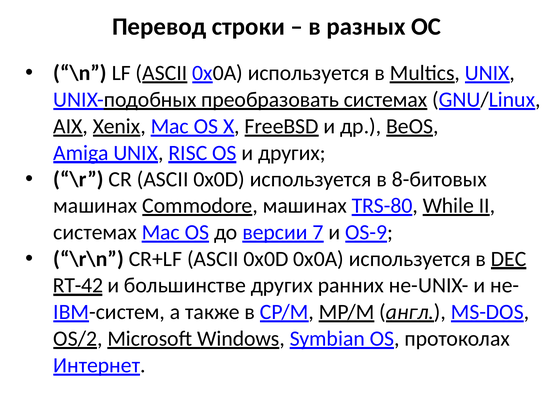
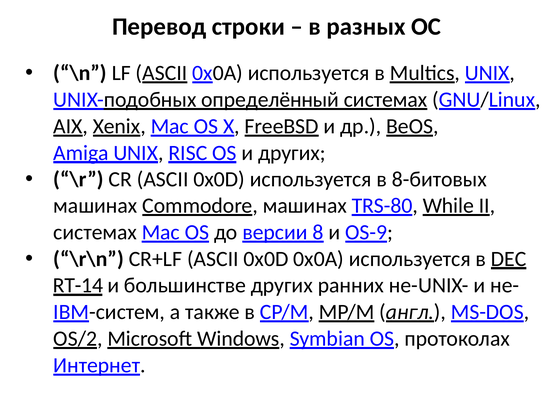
преобразовать: преобразовать -> определённый
7: 7 -> 8
RT-42: RT-42 -> RT-14
